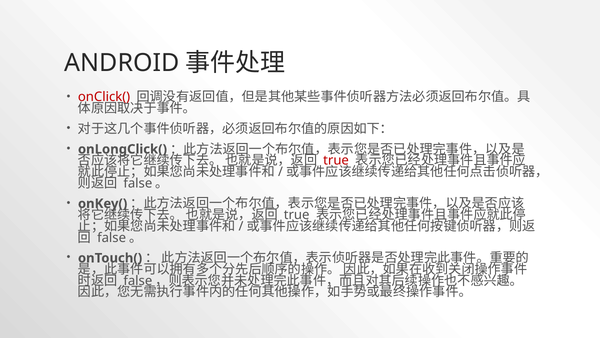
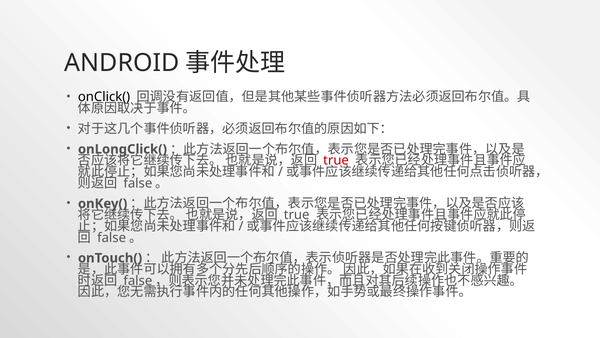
onClick( colour: red -> black
